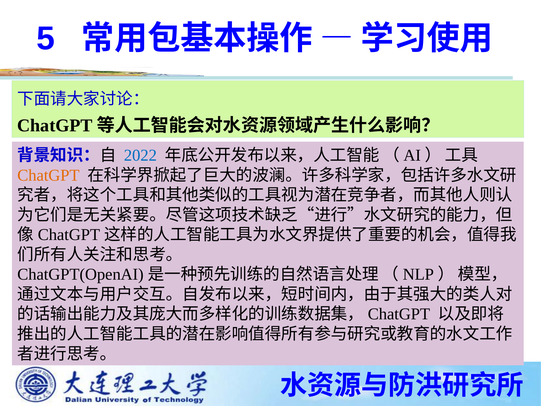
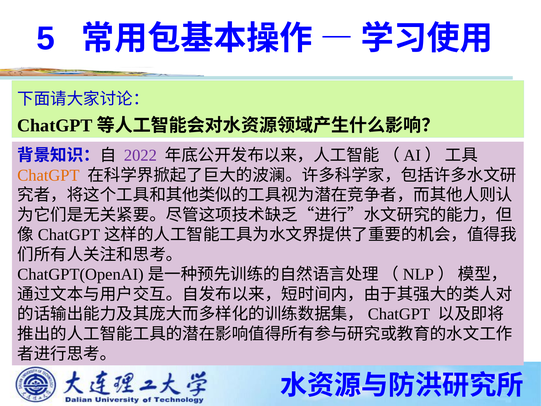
2022 colour: blue -> purple
